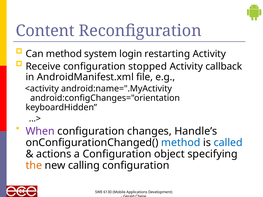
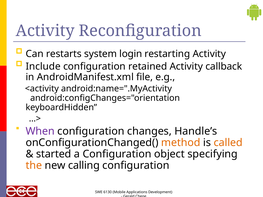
Content at (45, 31): Content -> Activity
Can method: method -> restarts
Receive: Receive -> Include
stopped: stopped -> retained
method at (181, 143) colour: blue -> orange
called colour: blue -> orange
actions: actions -> started
